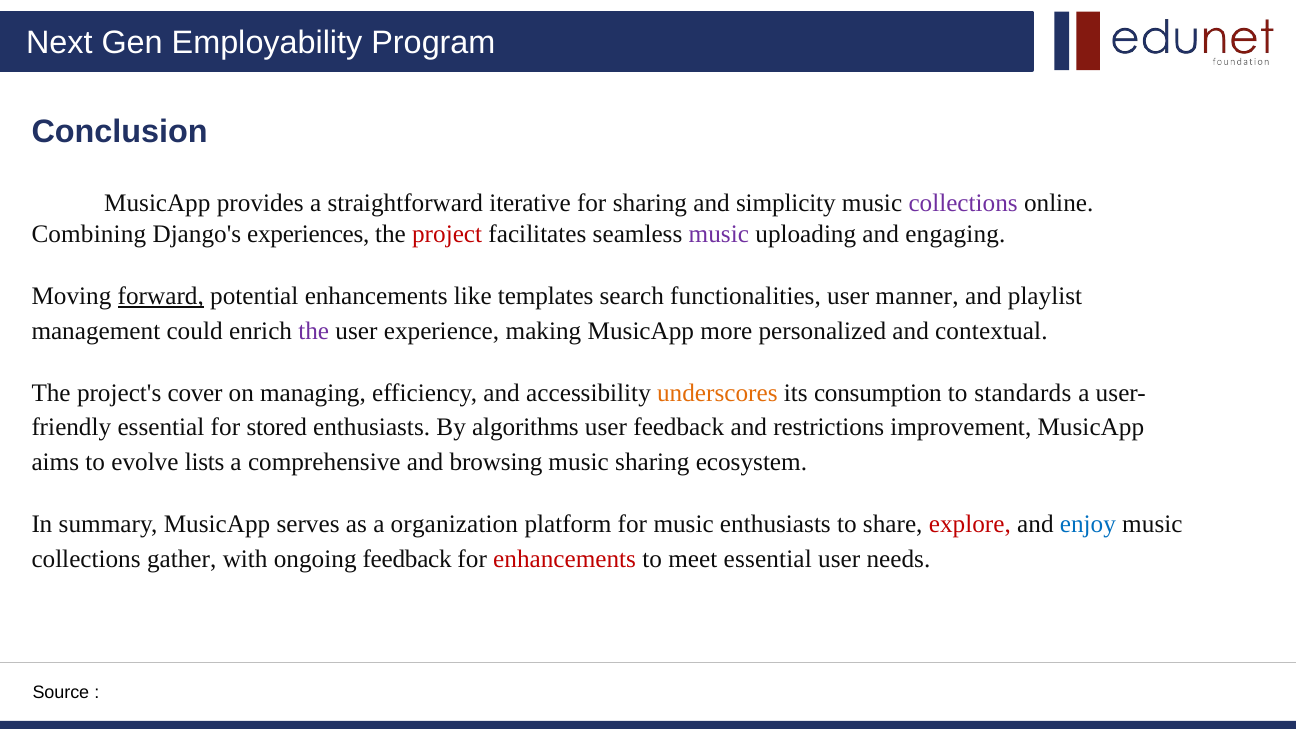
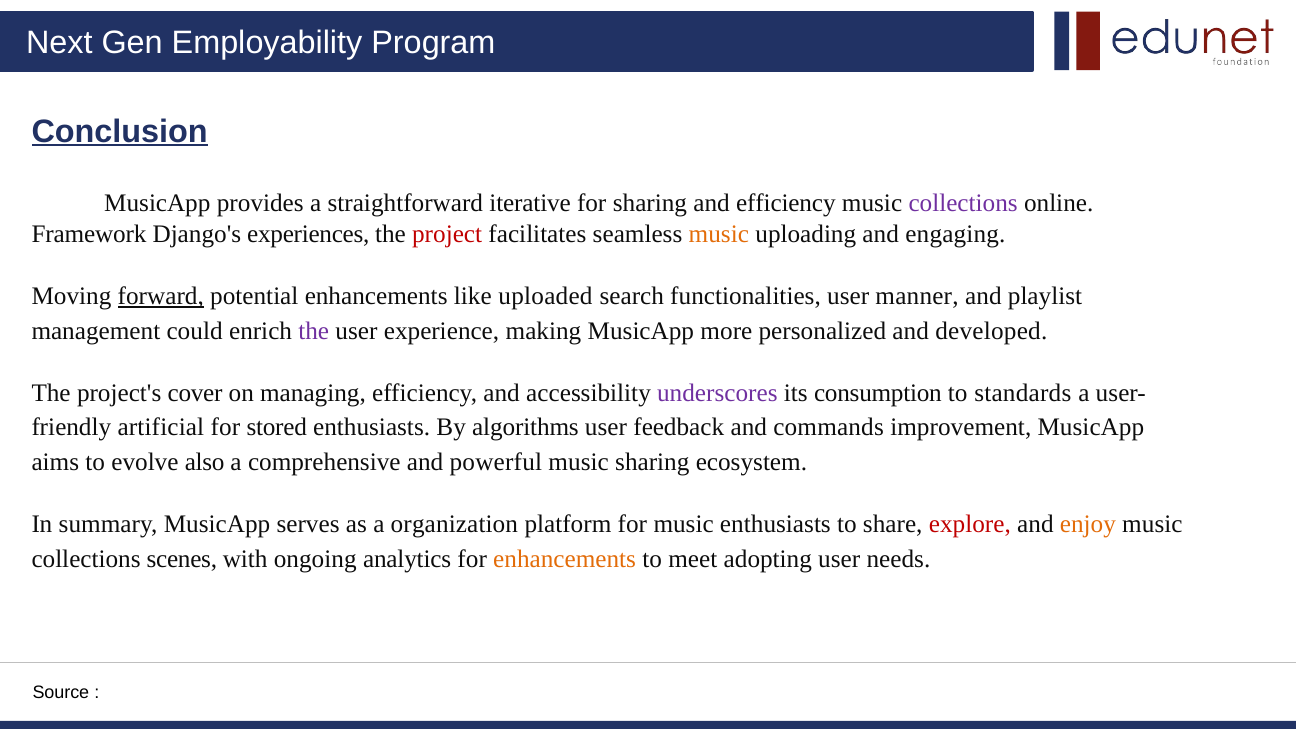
Conclusion underline: none -> present
and simplicity: simplicity -> efficiency
Combining: Combining -> Framework
music at (719, 235) colour: purple -> orange
templates: templates -> uploaded
contextual: contextual -> developed
underscores colour: orange -> purple
essential at (161, 427): essential -> artificial
restrictions: restrictions -> commands
lists: lists -> also
browsing: browsing -> powerful
enjoy colour: blue -> orange
gather: gather -> scenes
ongoing feedback: feedback -> analytics
enhancements at (565, 559) colour: red -> orange
meet essential: essential -> adopting
